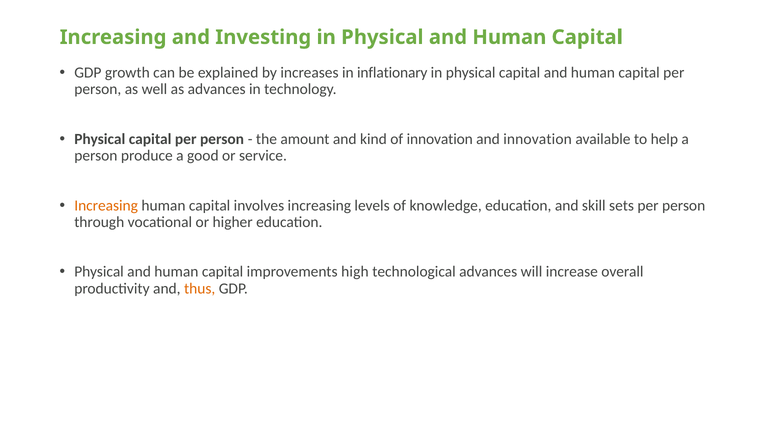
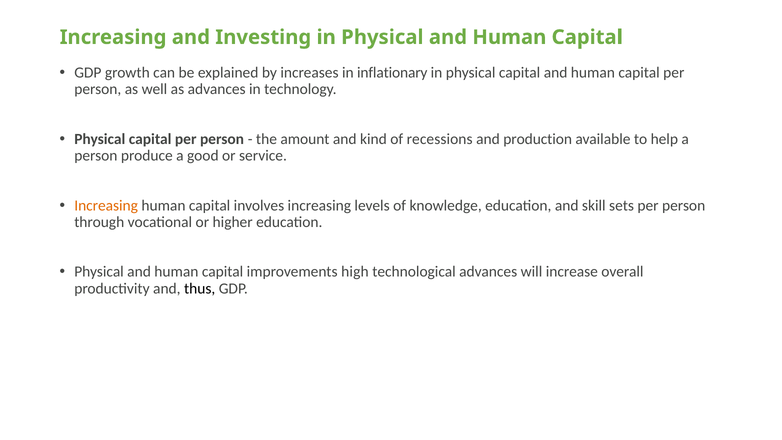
of innovation: innovation -> recessions
and innovation: innovation -> production
thus colour: orange -> black
